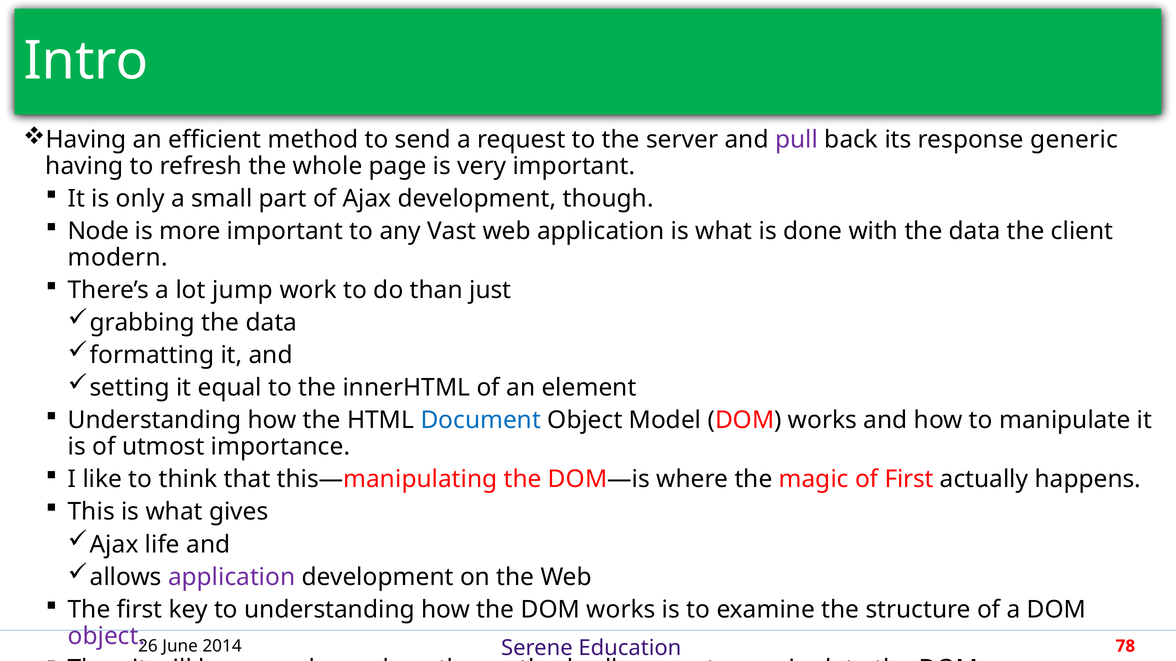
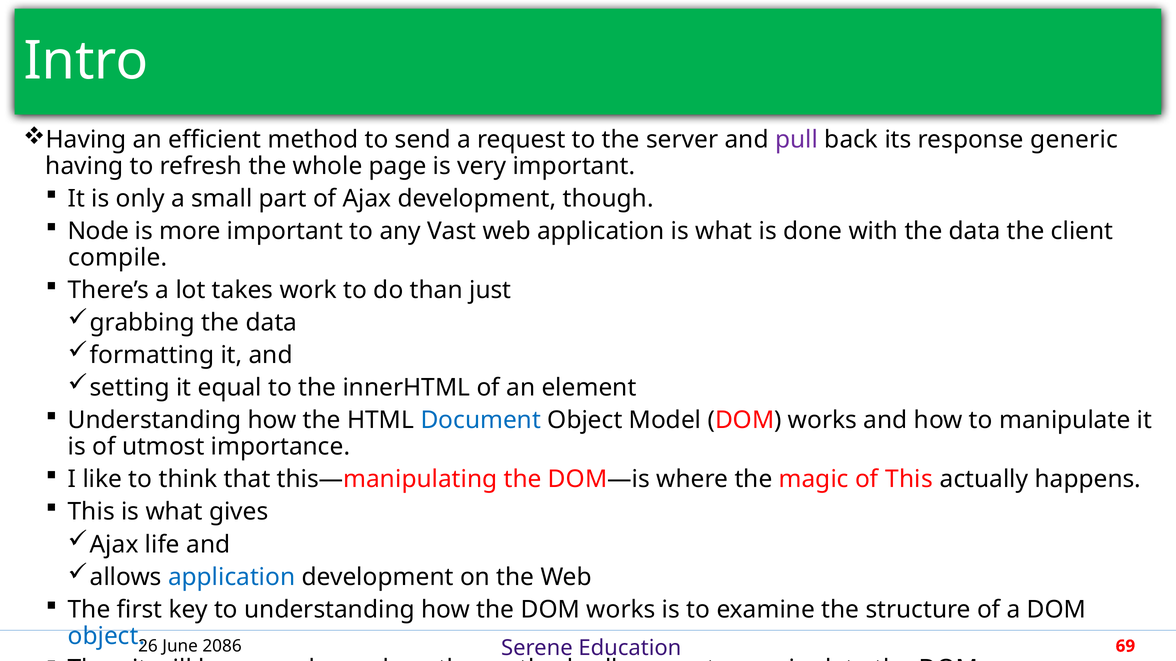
modern: modern -> compile
jump: jump -> takes
of First: First -> This
application at (232, 577) colour: purple -> blue
object at (107, 636) colour: purple -> blue
2014: 2014 -> 2086
78: 78 -> 69
